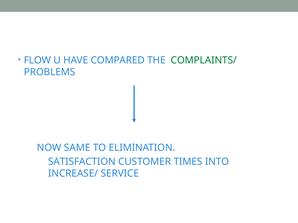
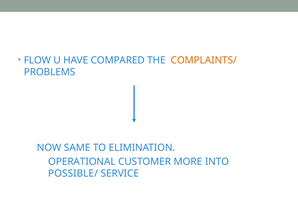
COMPLAINTS/ colour: green -> orange
SATISFACTION: SATISFACTION -> OPERATIONAL
TIMES: TIMES -> MORE
INCREASE/: INCREASE/ -> POSSIBLE/
